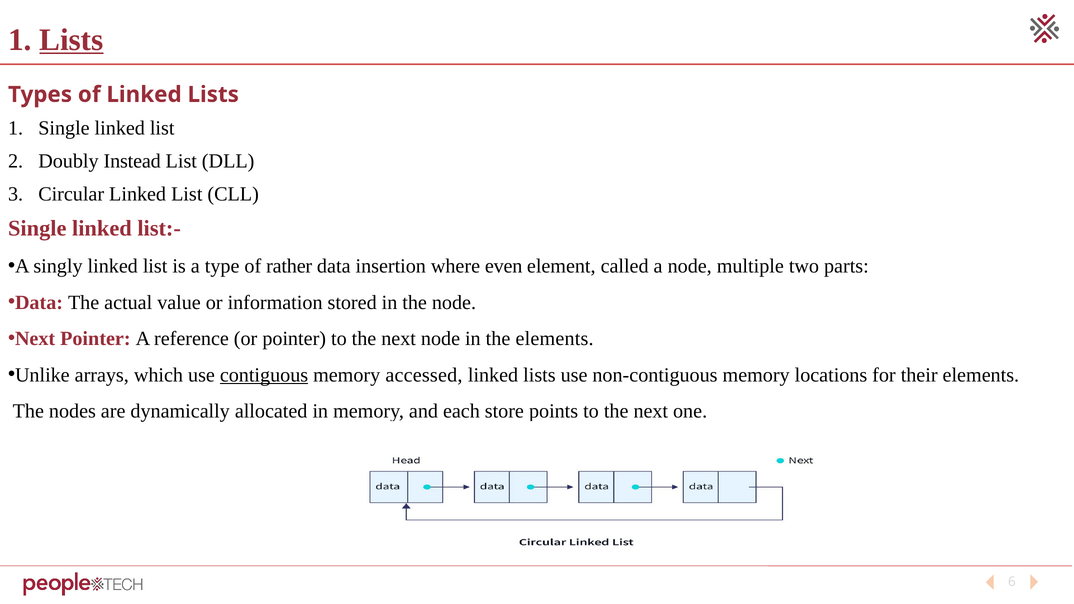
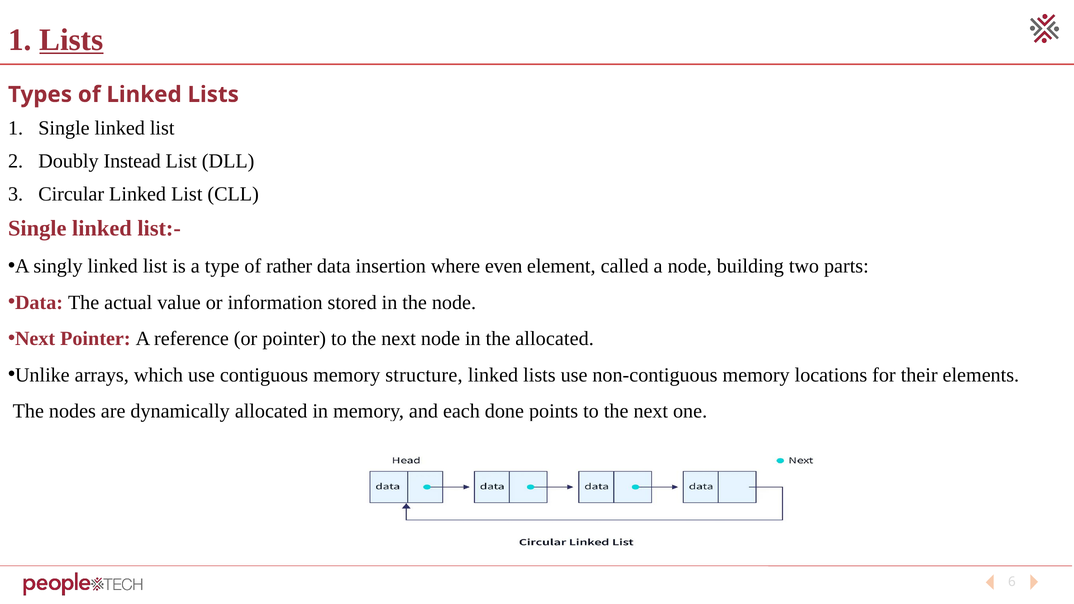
multiple: multiple -> building
the elements: elements -> allocated
contiguous underline: present -> none
accessed: accessed -> structure
store: store -> done
